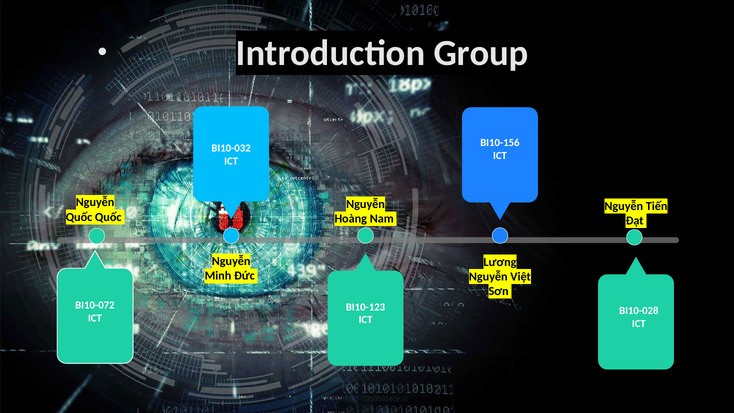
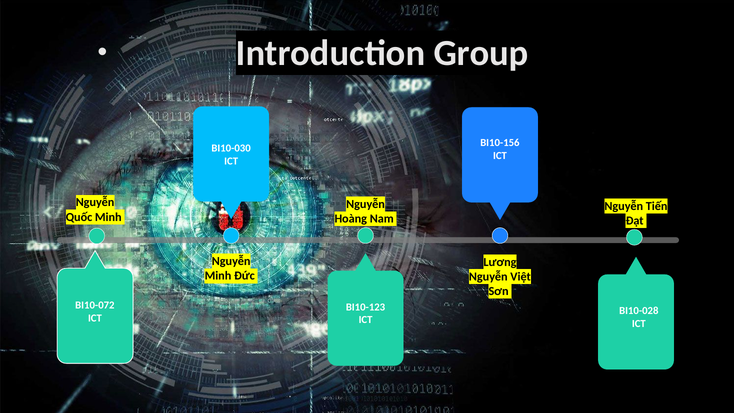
BI10-032: BI10-032 -> BI10-030
Quốc Quốc: Quốc -> Minh
